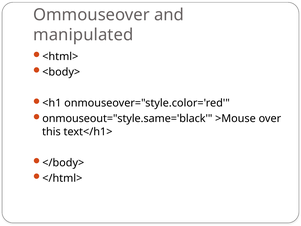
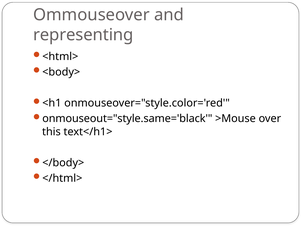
manipulated: manipulated -> representing
